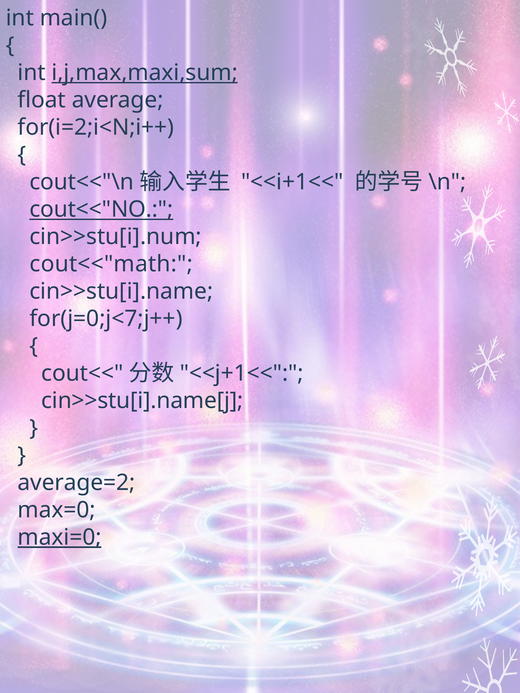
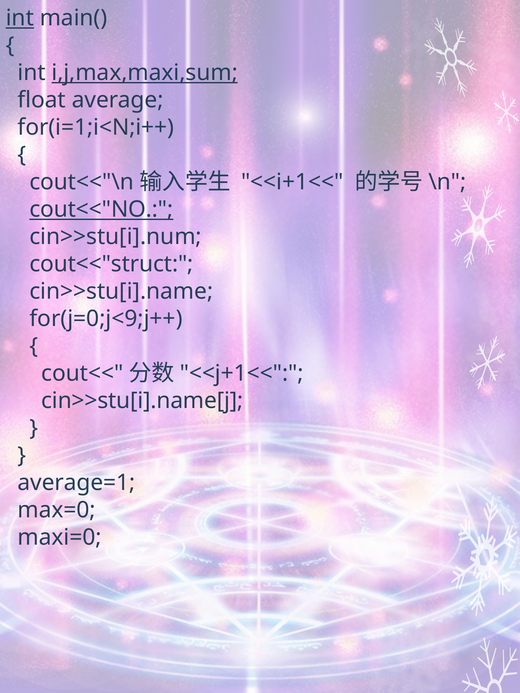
int at (20, 18) underline: none -> present
for(i=2;i<N;i++: for(i=2;i<N;i++ -> for(i=1;i<N;i++
cout<<"math: cout<<"math -> cout<<"struct
for(j=0;j<7;j++: for(j=0;j<7;j++ -> for(j=0;j<9;j++
average=2: average=2 -> average=1
maxi=0 underline: present -> none
